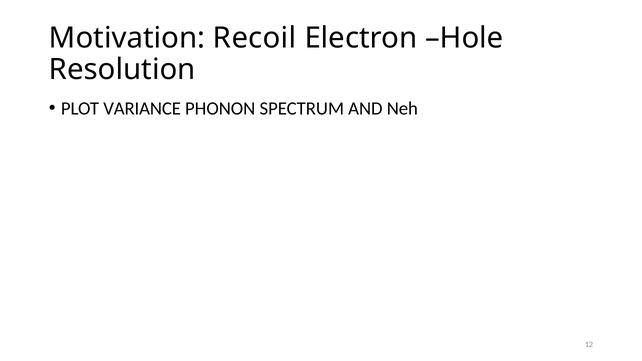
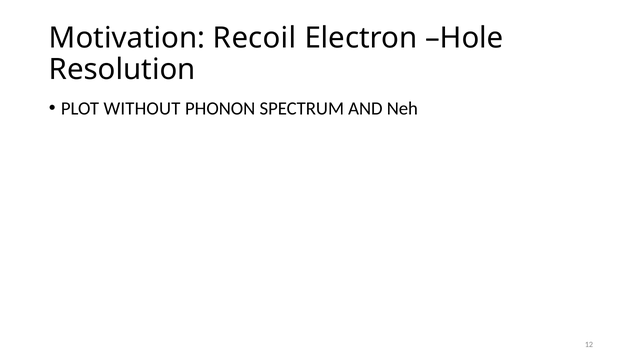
VARIANCE: VARIANCE -> WITHOUT
